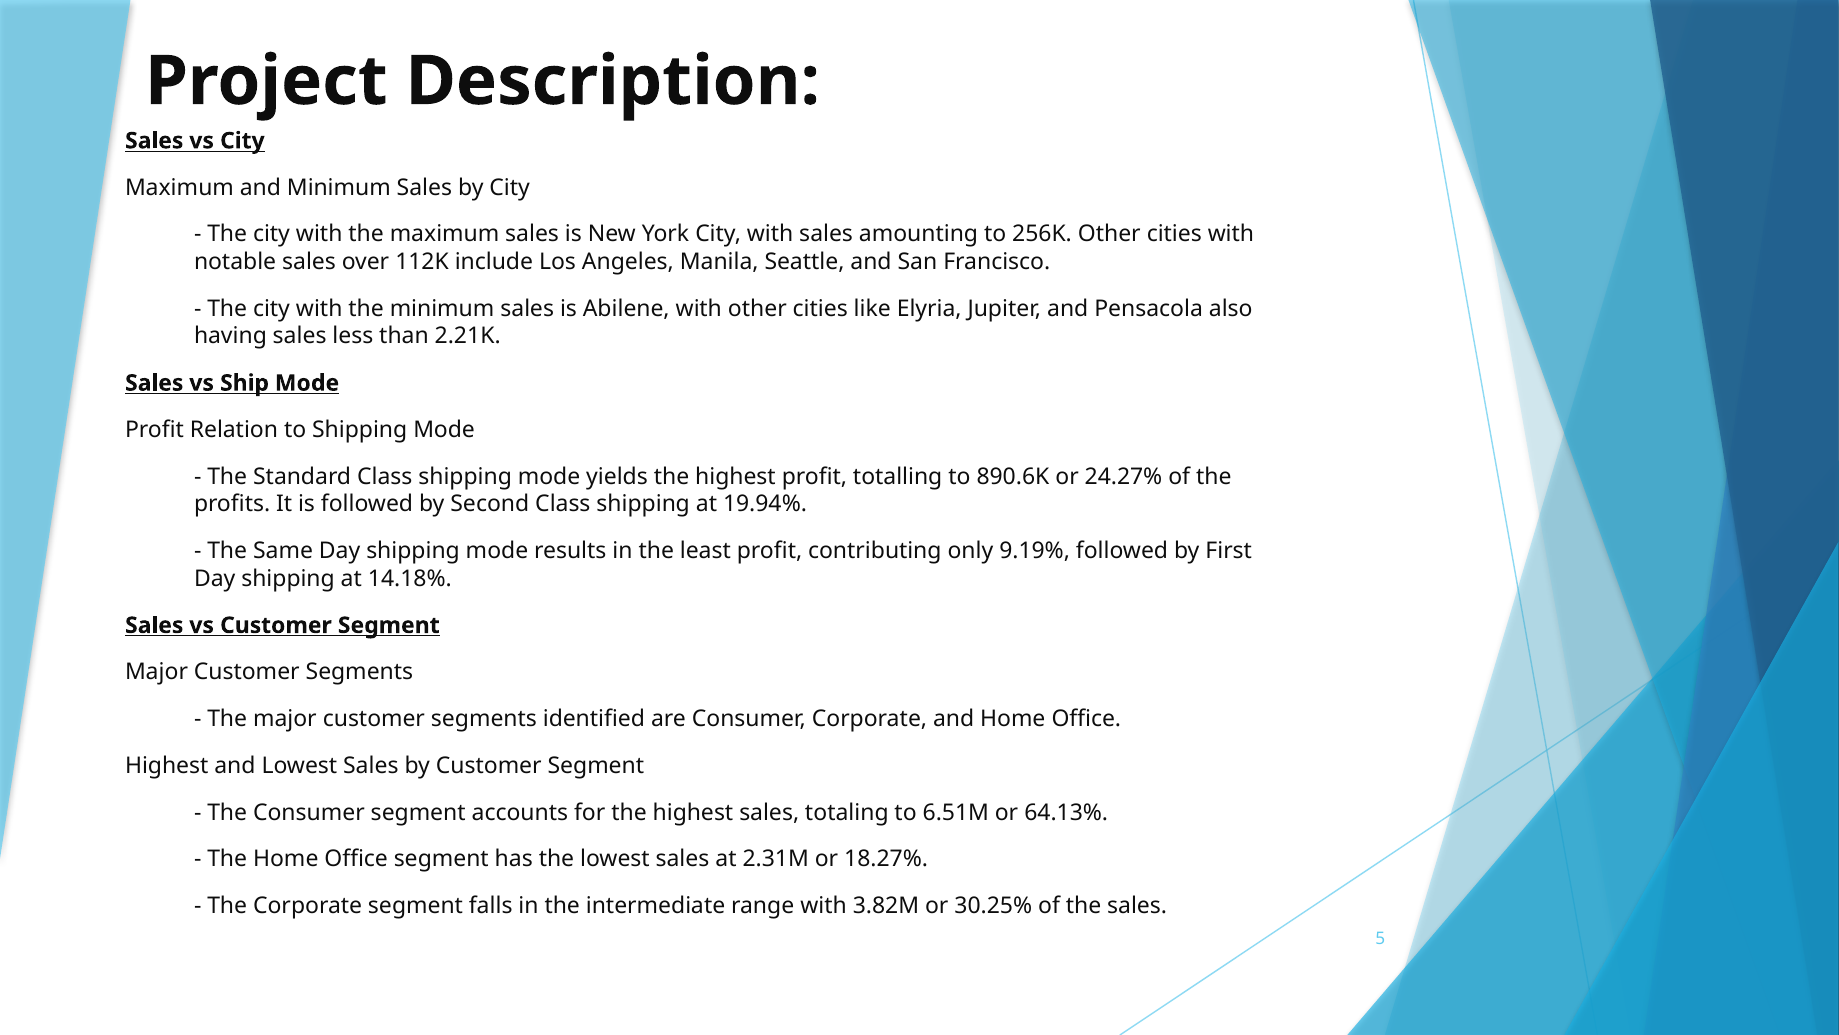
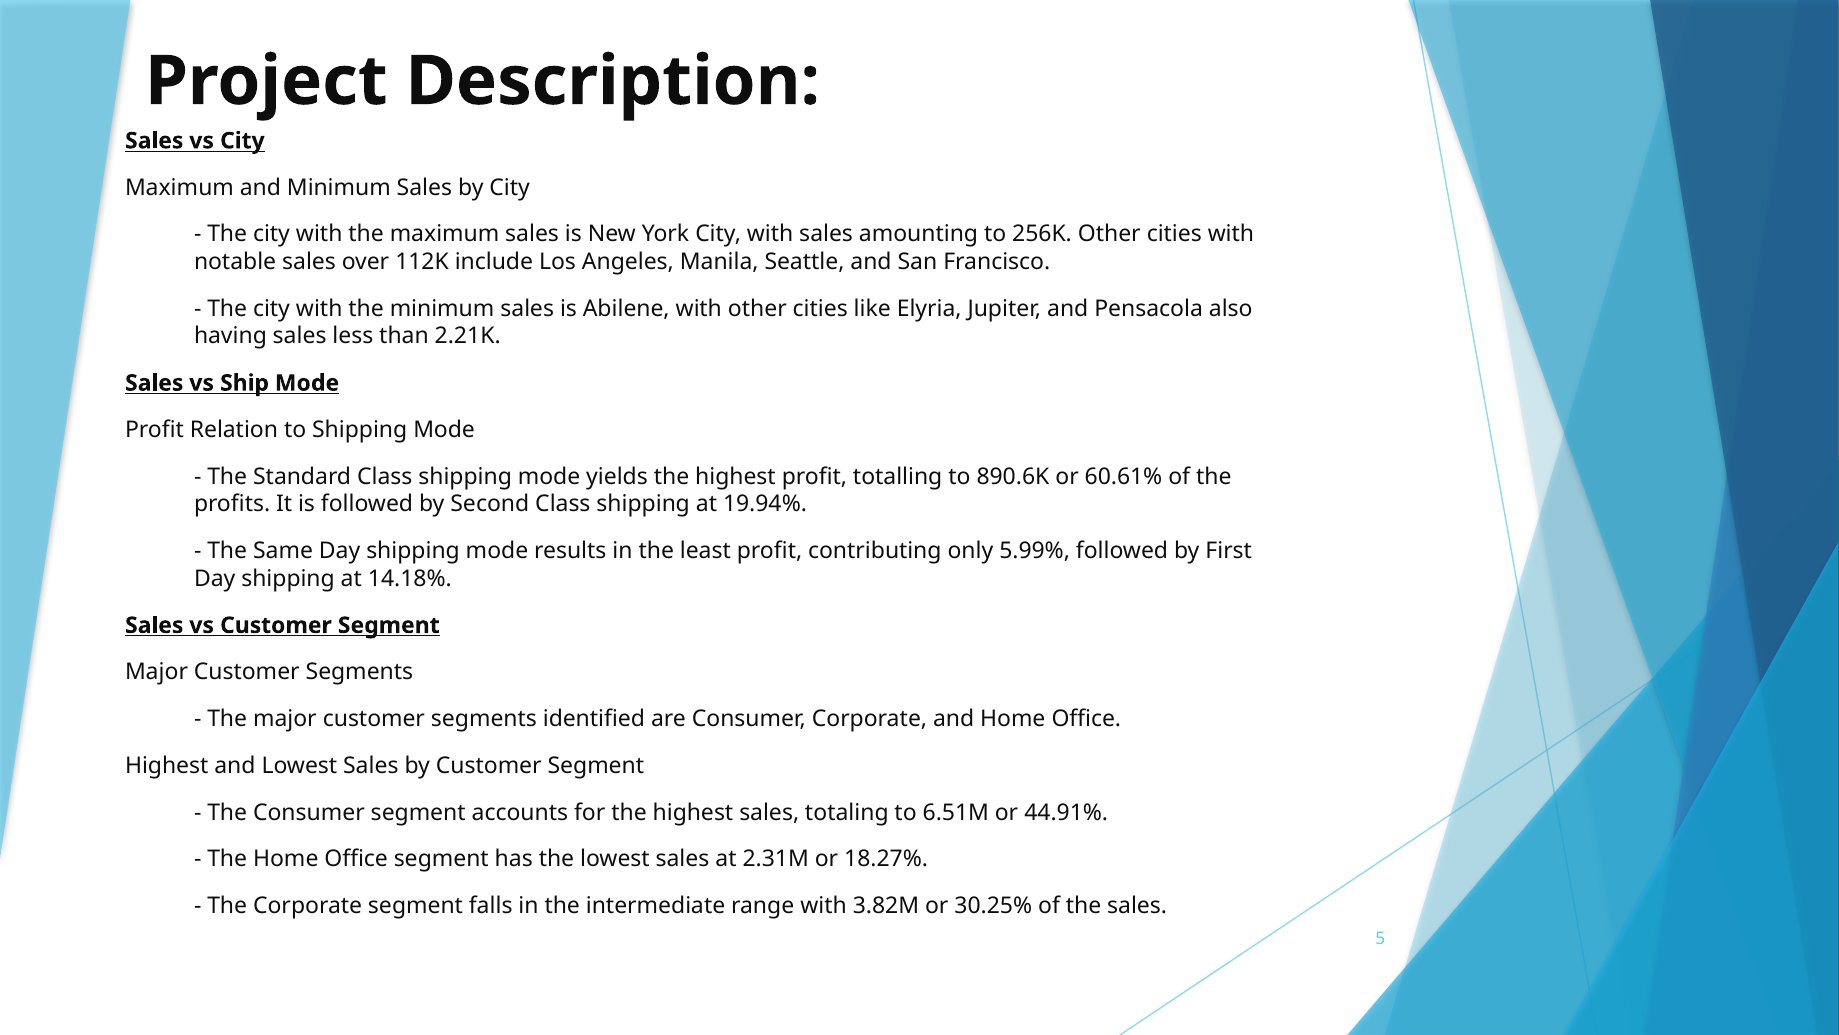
24.27%: 24.27% -> 60.61%
9.19%: 9.19% -> 5.99%
64.13%: 64.13% -> 44.91%
